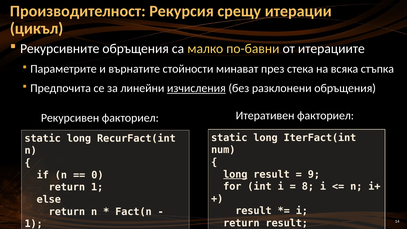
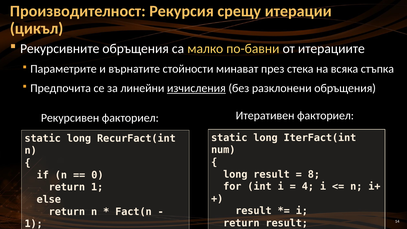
long at (235, 174) underline: present -> none
9: 9 -> 8
8: 8 -> 4
